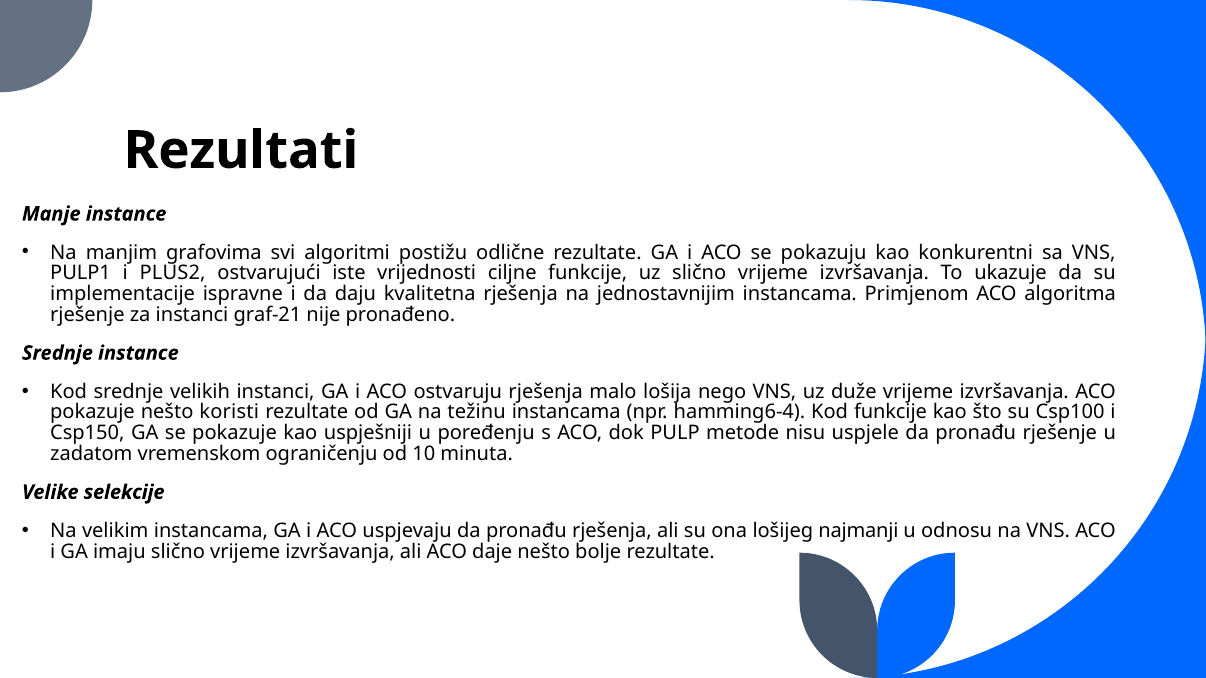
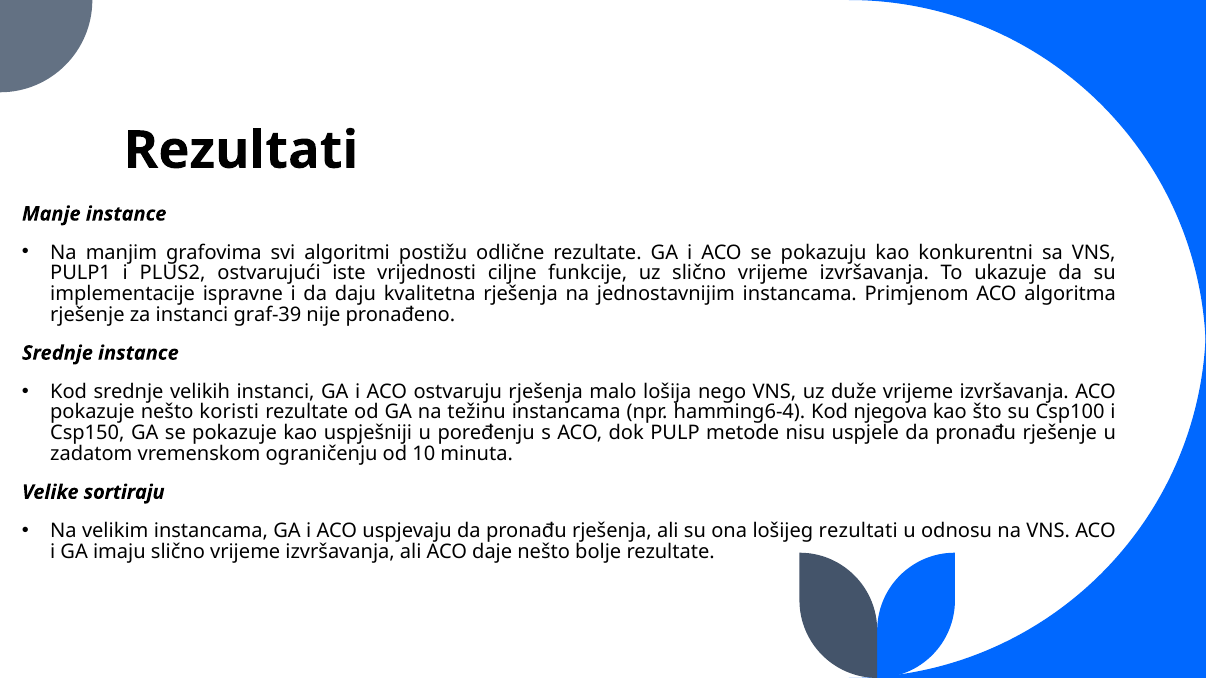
graf-21: graf-21 -> graf-39
Kod funkcije: funkcije -> njegova
selekcije: selekcije -> sortiraju
lošijeg najmanji: najmanji -> rezultati
